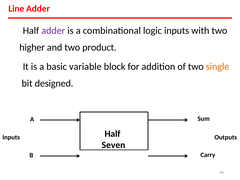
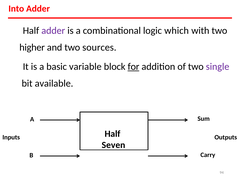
Line: Line -> Into
logic inputs: inputs -> which
product: product -> sources
for underline: none -> present
single colour: orange -> purple
designed: designed -> available
